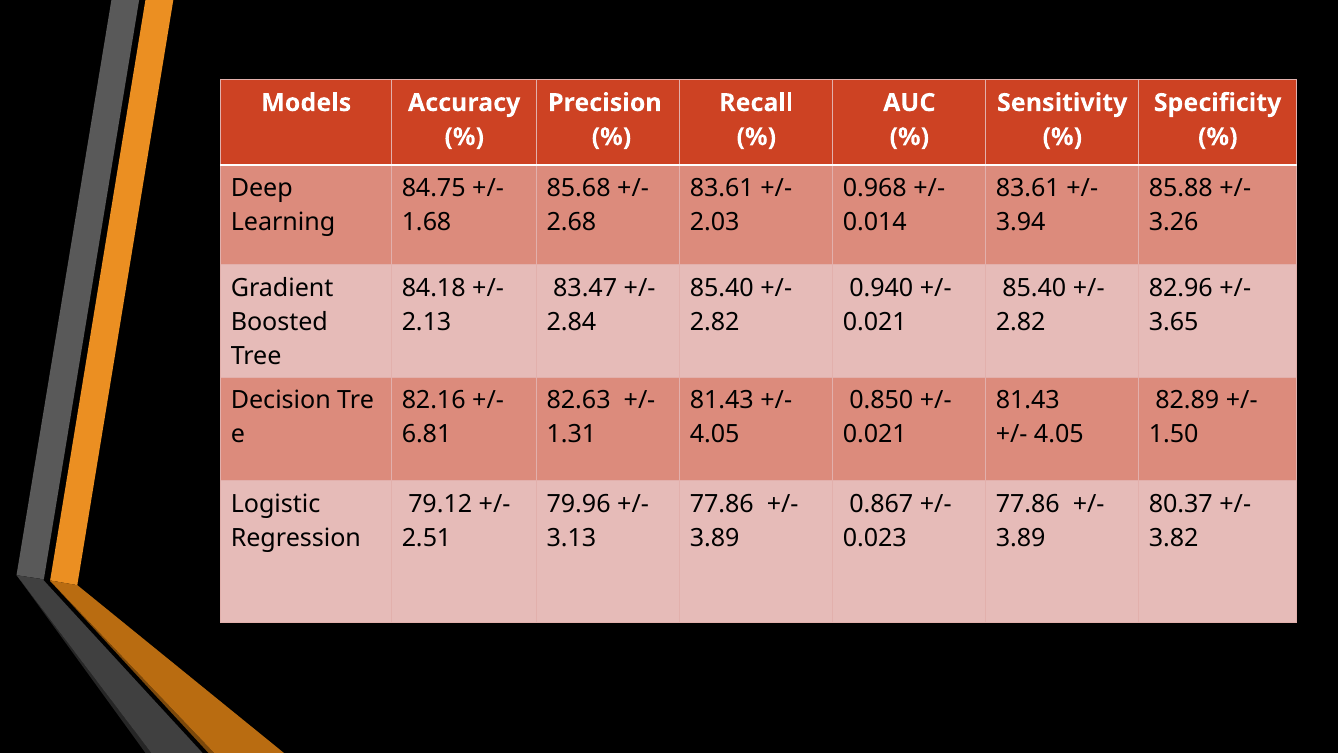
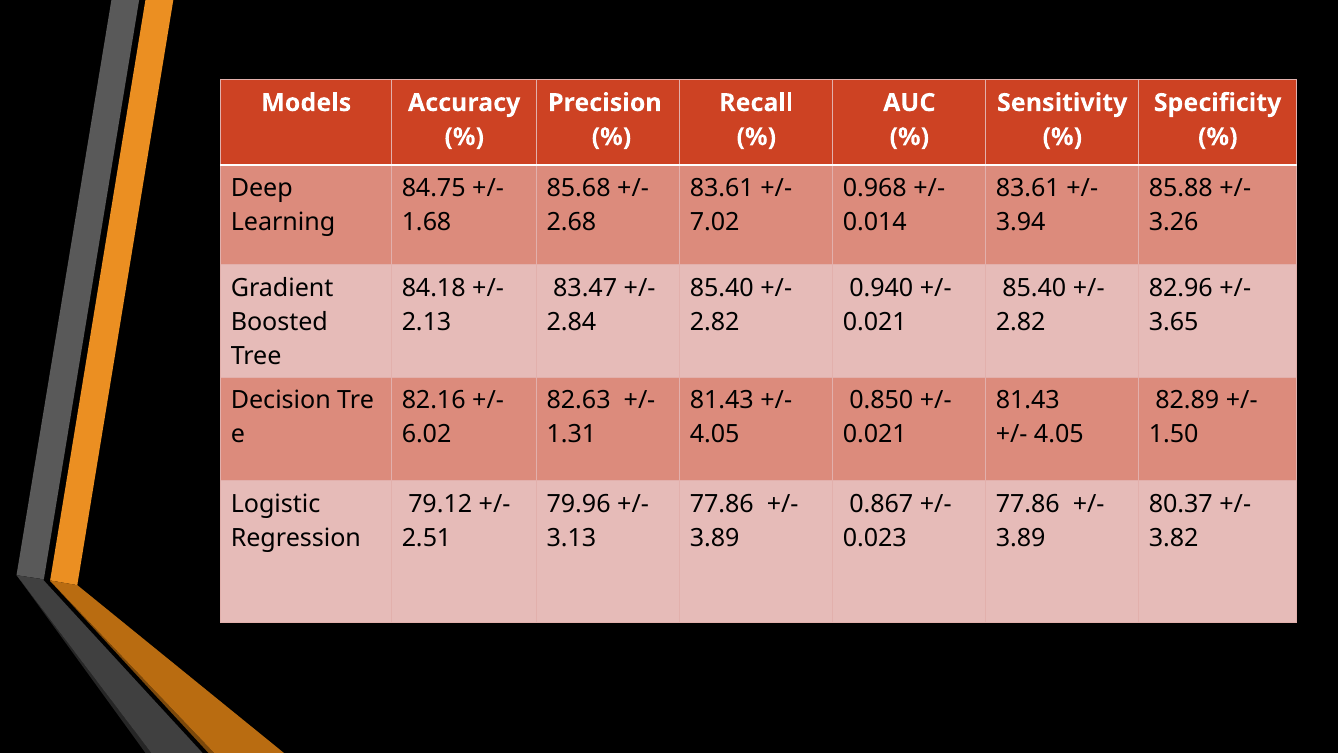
2.03: 2.03 -> 7.02
6.81: 6.81 -> 6.02
